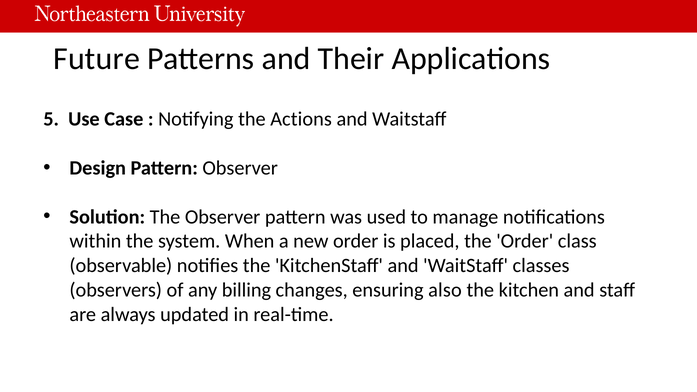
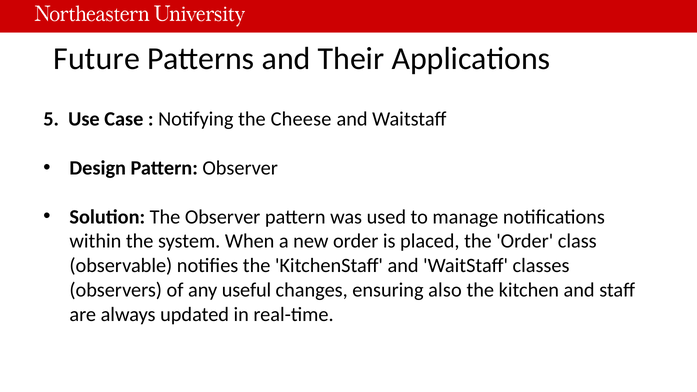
Actions: Actions -> Cheese
billing: billing -> useful
